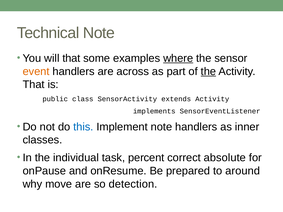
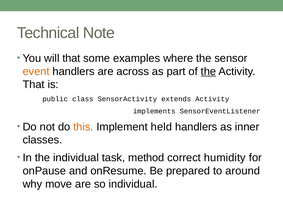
where underline: present -> none
this colour: blue -> orange
Implement note: note -> held
percent: percent -> method
absolute: absolute -> humidity
so detection: detection -> individual
